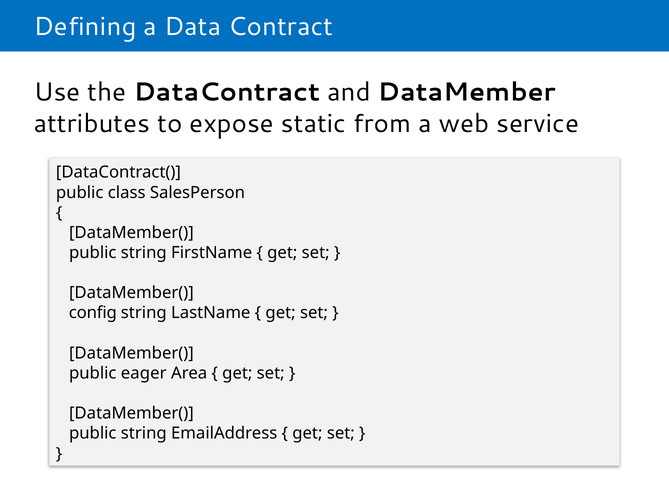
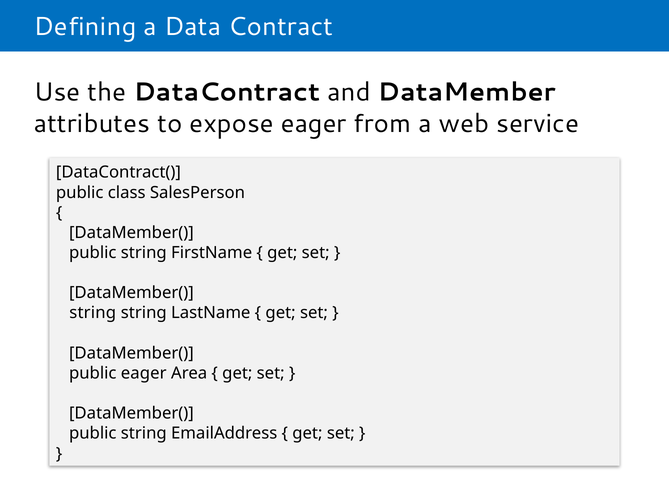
expose static: static -> eager
config at (93, 313): config -> string
